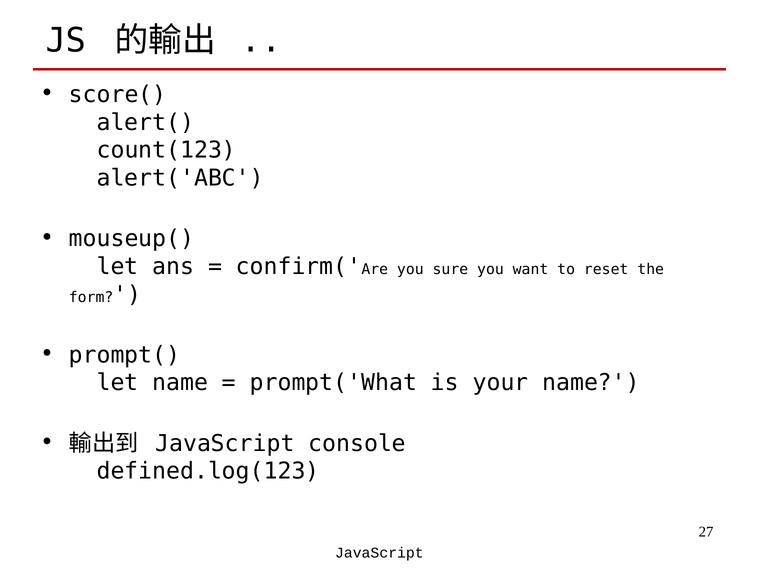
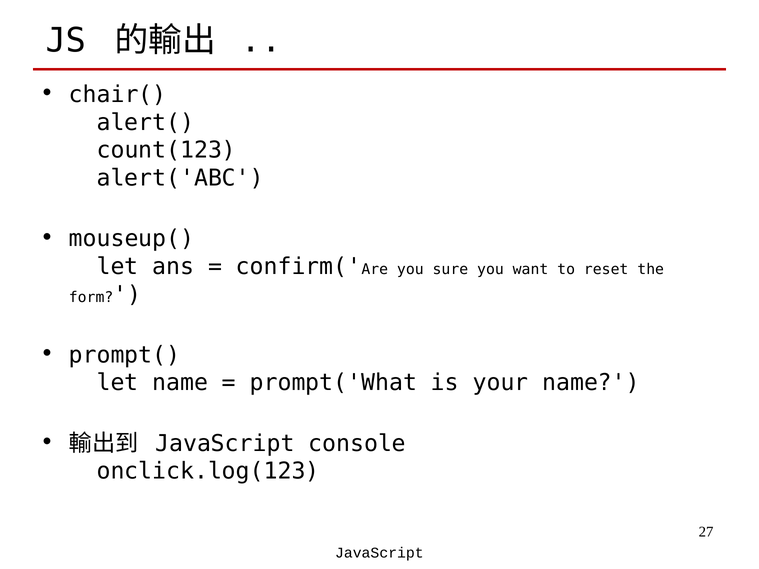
score(: score( -> chair(
defined.log(123: defined.log(123 -> onclick.log(123
